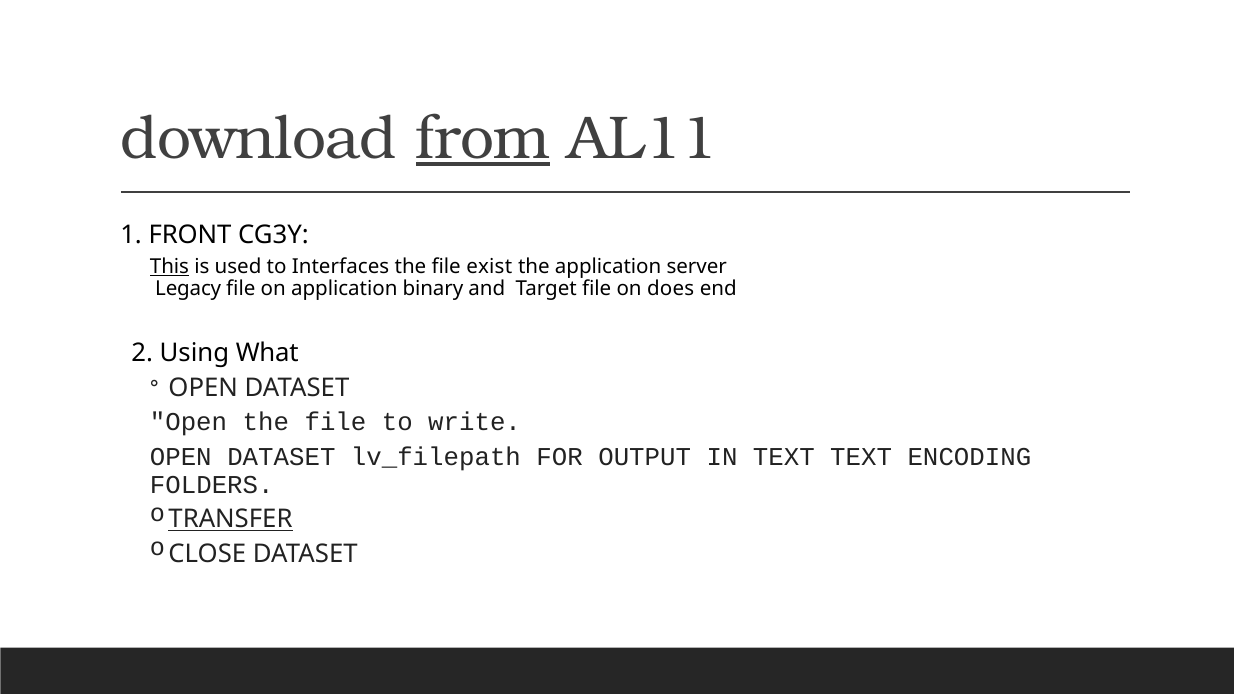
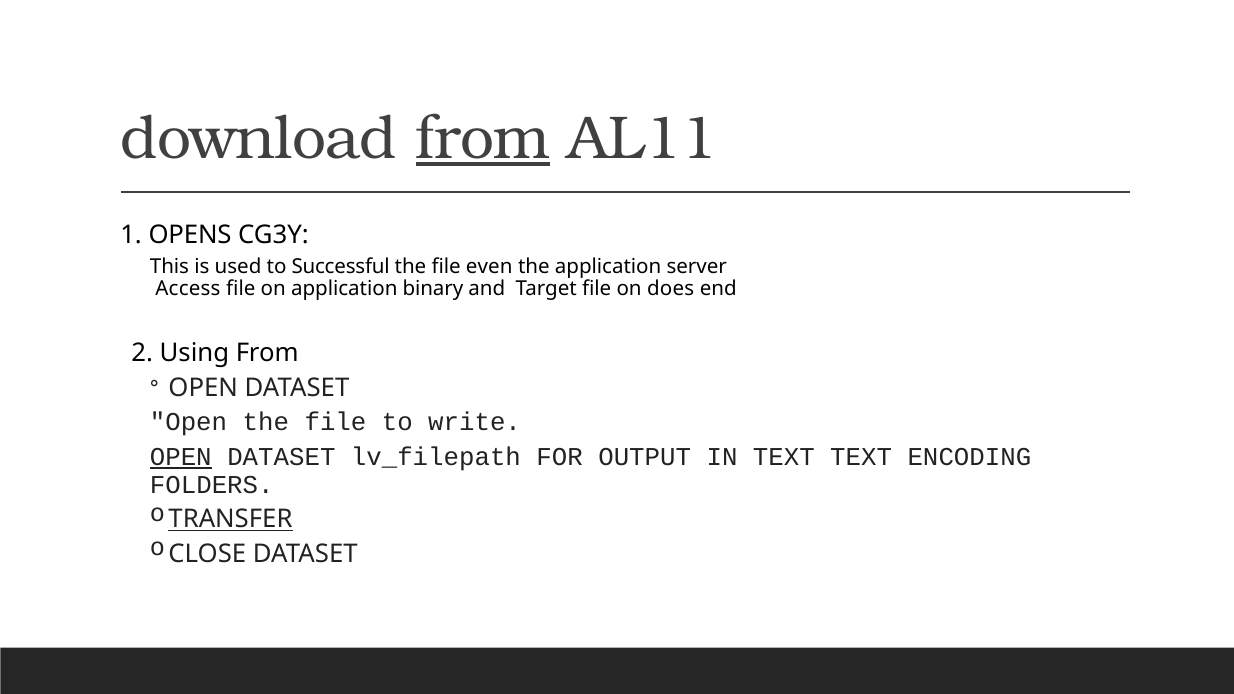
FRONT: FRONT -> OPENS
This underline: present -> none
Interfaces: Interfaces -> Successful
exist: exist -> even
Legacy: Legacy -> Access
Using What: What -> From
OPEN at (181, 457) underline: none -> present
